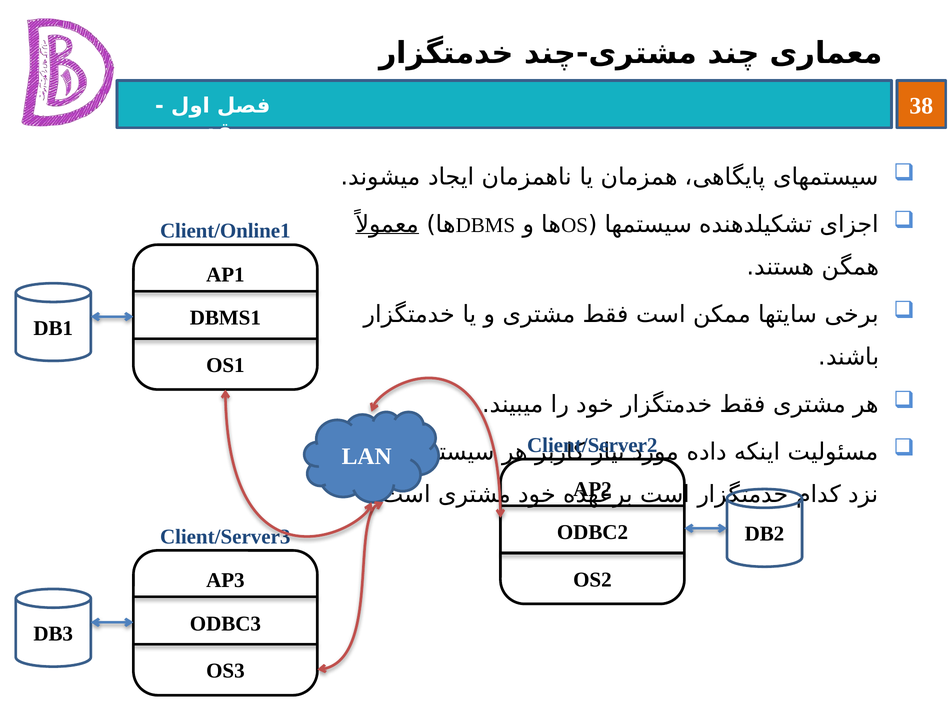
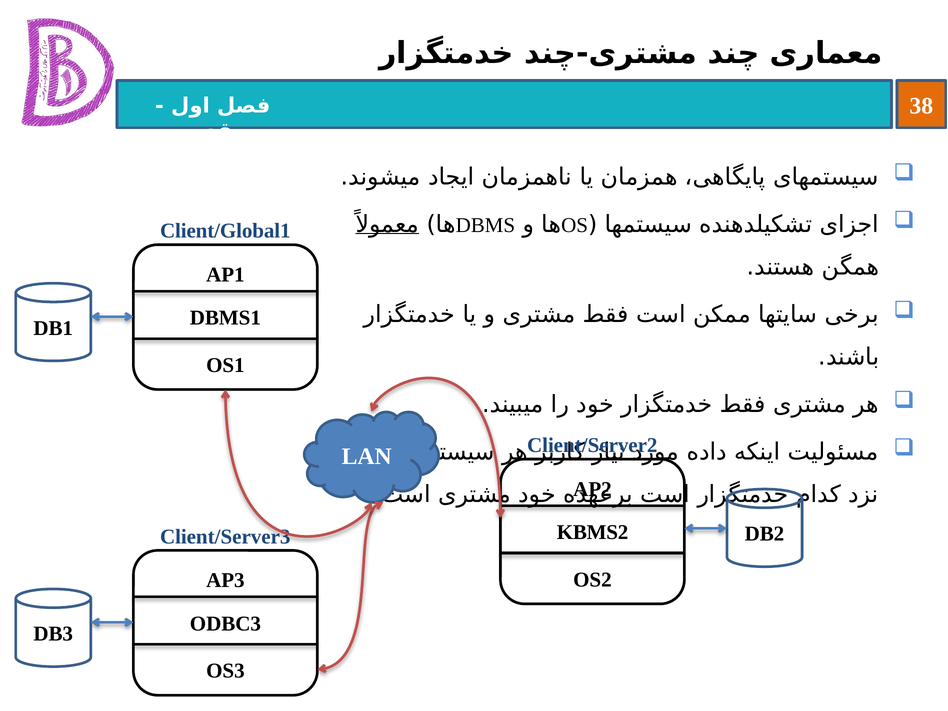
Client/Online1: Client/Online1 -> Client/Global1
ODBC2: ODBC2 -> KBMS2
